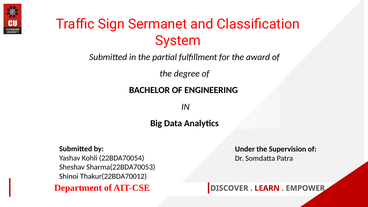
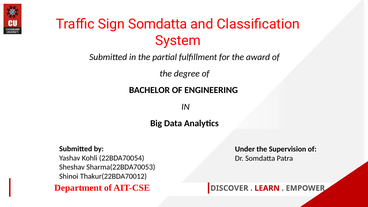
Sign Sermanet: Sermanet -> Somdatta
